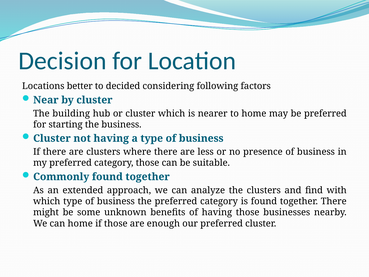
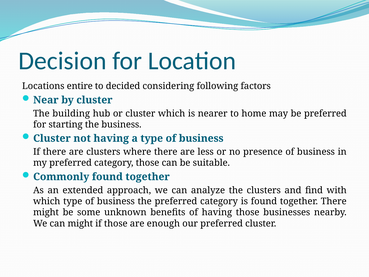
better: better -> entire
can home: home -> might
